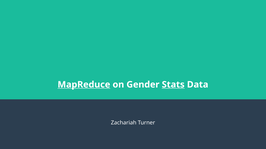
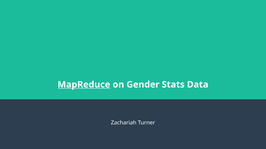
Stats underline: present -> none
